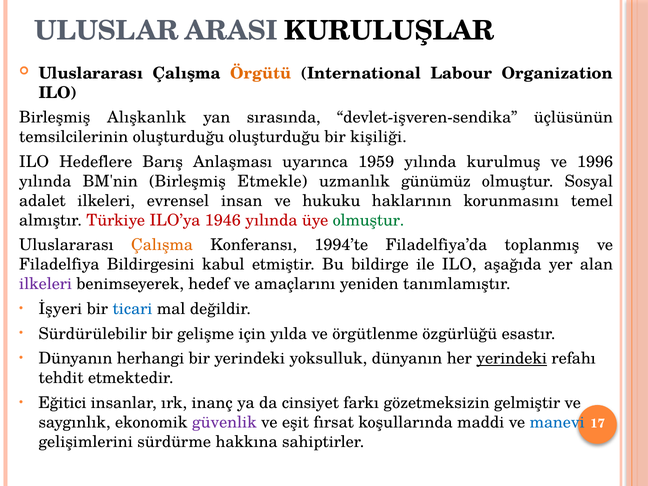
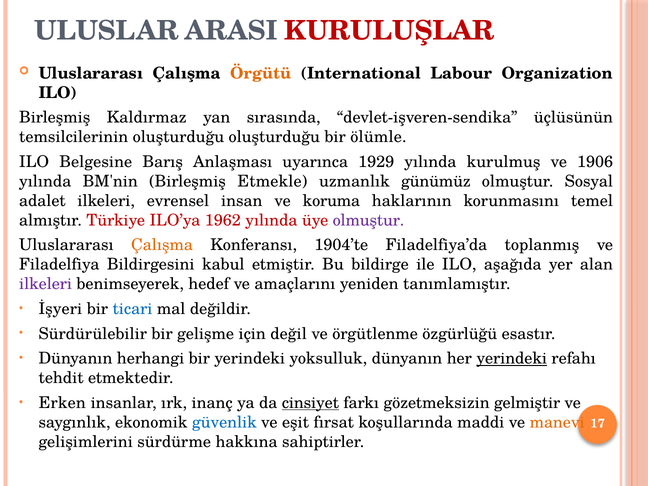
KURULUŞLAR colour: black -> red
Alışkanlık: Alışkanlık -> Kaldırmaz
kişiliği: kişiliği -> ölümle
Hedeflere: Hedeflere -> Belgesine
1959: 1959 -> 1929
1996: 1996 -> 1906
hukuku: hukuku -> koruma
1946: 1946 -> 1962
olmuştur at (369, 220) colour: green -> purple
1994’te: 1994’te -> 1904’te
yılda: yılda -> değil
Eğitici: Eğitici -> Erken
cinsiyet underline: none -> present
güvenlik colour: purple -> blue
manevi colour: blue -> orange
